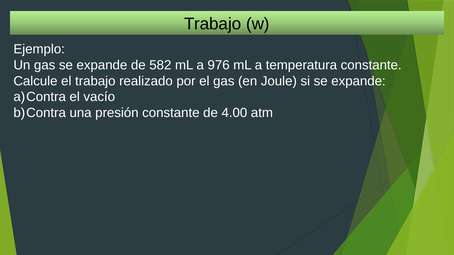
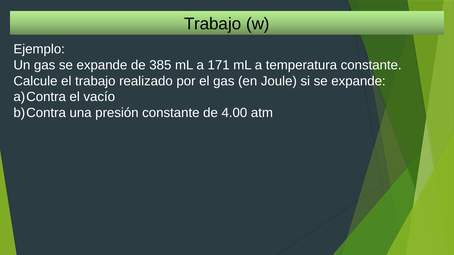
582: 582 -> 385
976: 976 -> 171
